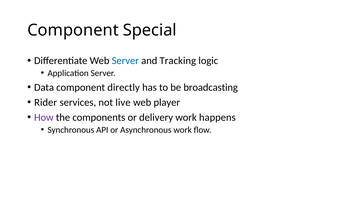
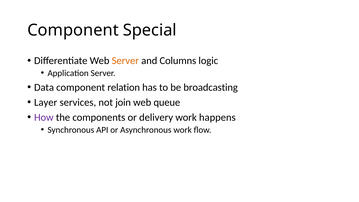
Server at (125, 61) colour: blue -> orange
Tracking: Tracking -> Columns
directly: directly -> relation
Rider: Rider -> Layer
live: live -> join
player: player -> queue
